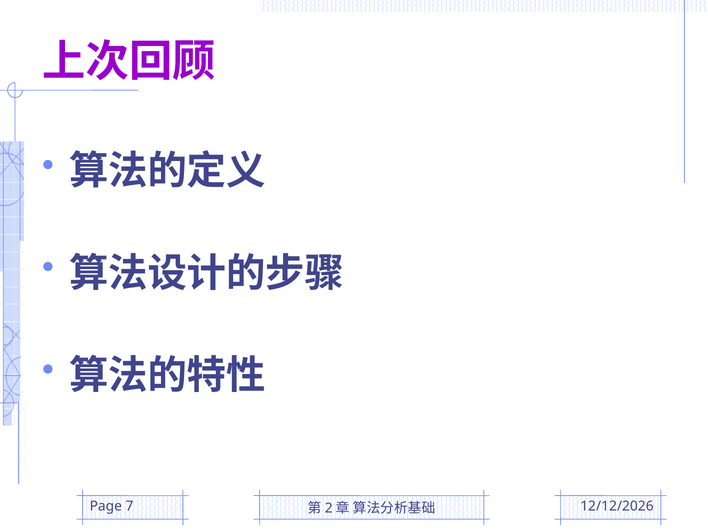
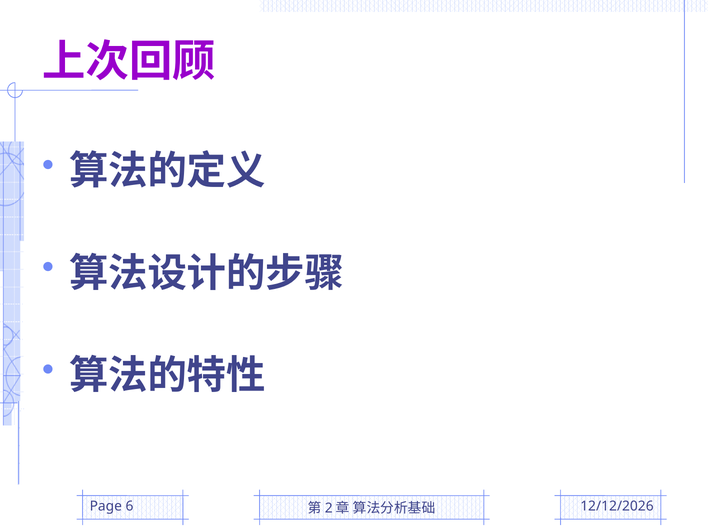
7: 7 -> 6
